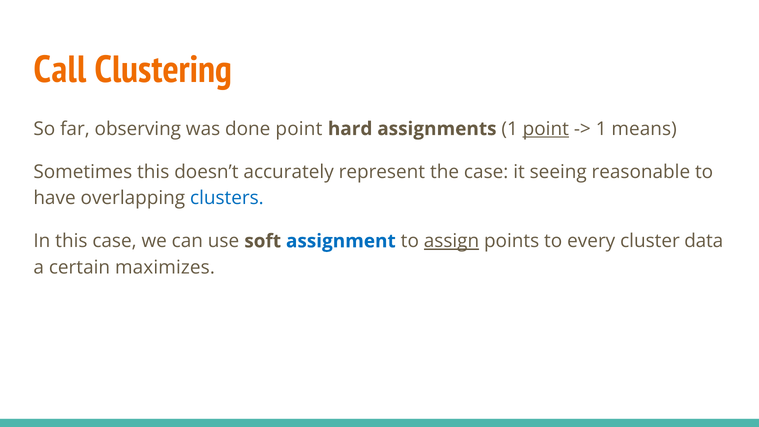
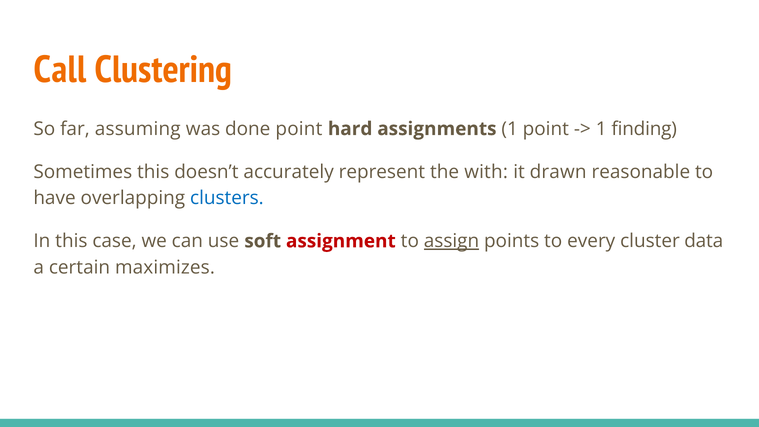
observing: observing -> assuming
point at (546, 129) underline: present -> none
means: means -> finding
the case: case -> with
seeing: seeing -> drawn
assignment colour: blue -> red
